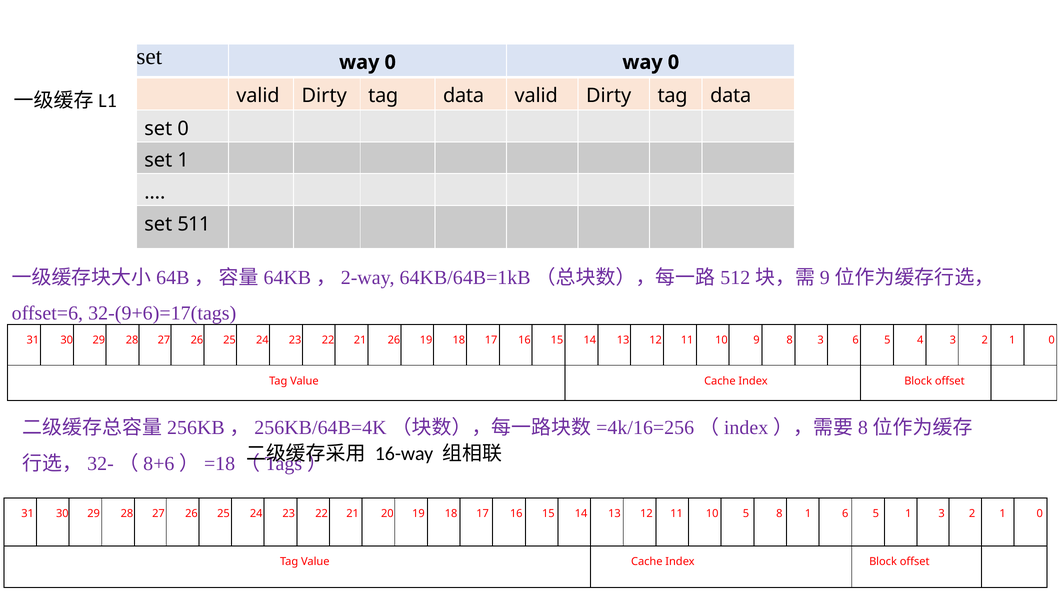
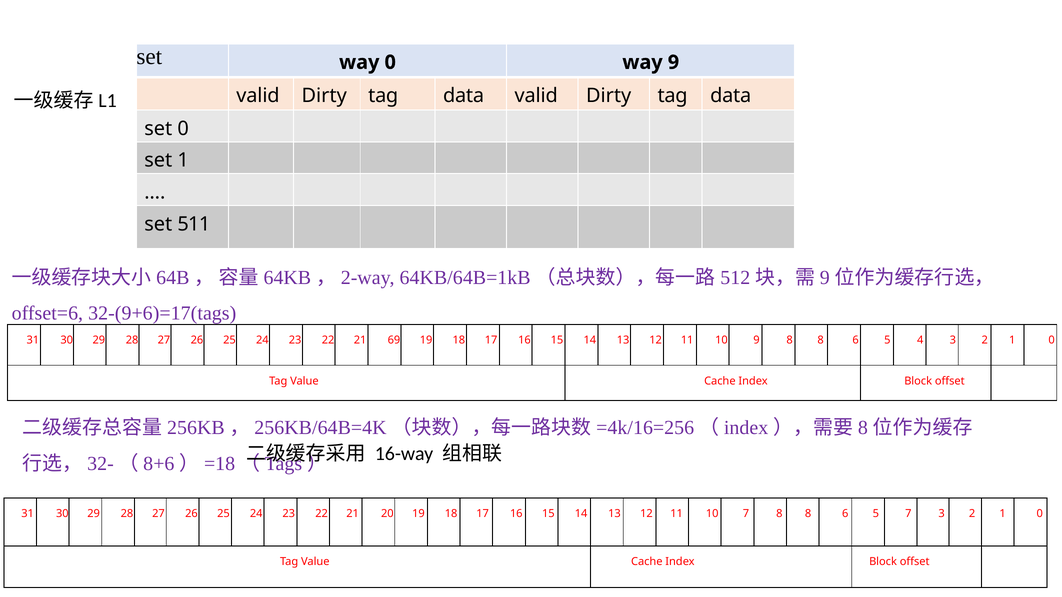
0 way 0: 0 -> 9
21 26: 26 -> 69
9 8 3: 3 -> 8
10 5: 5 -> 7
1 at (808, 514): 1 -> 8
5 1: 1 -> 7
